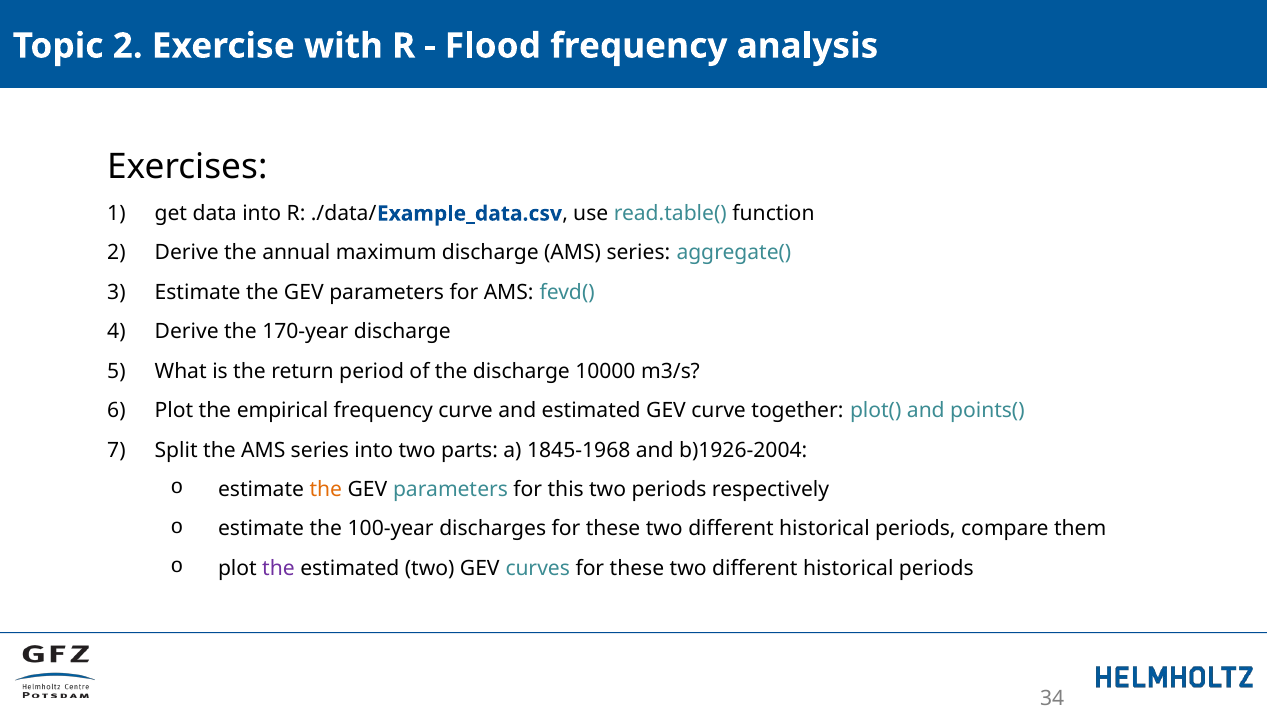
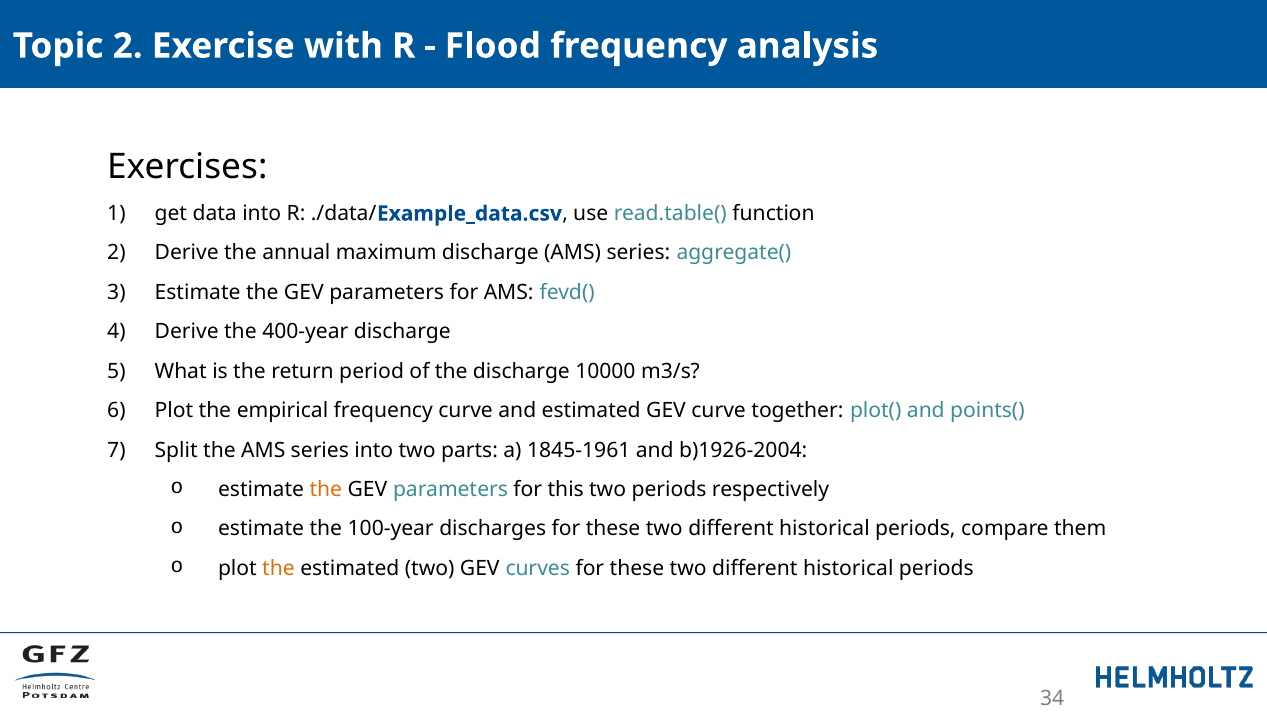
170-year: 170-year -> 400-year
1845-1968: 1845-1968 -> 1845-1961
the at (278, 568) colour: purple -> orange
